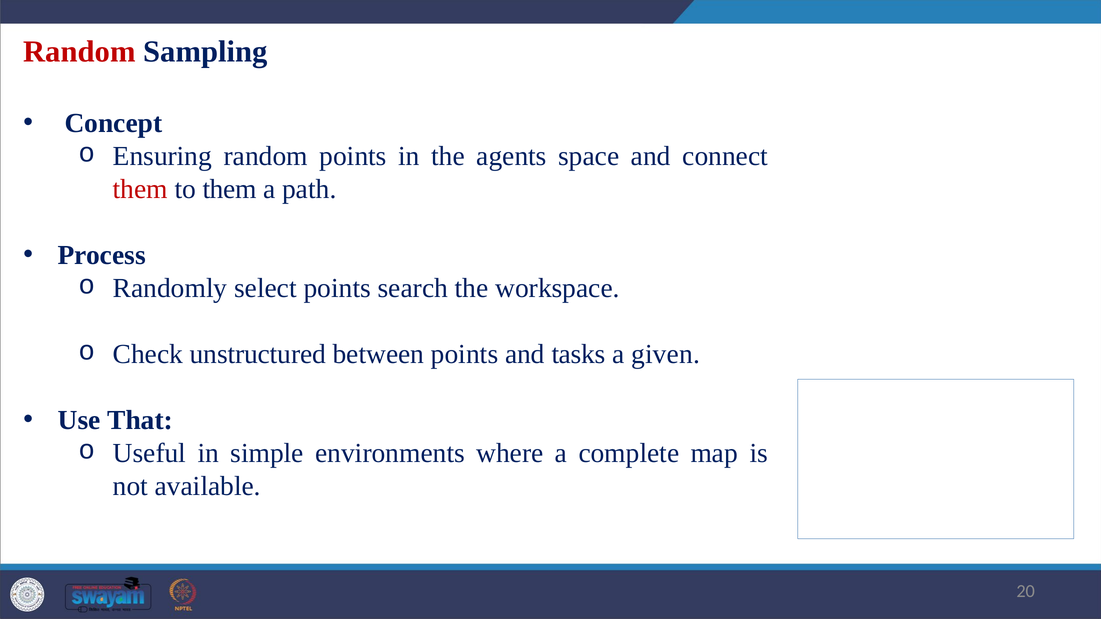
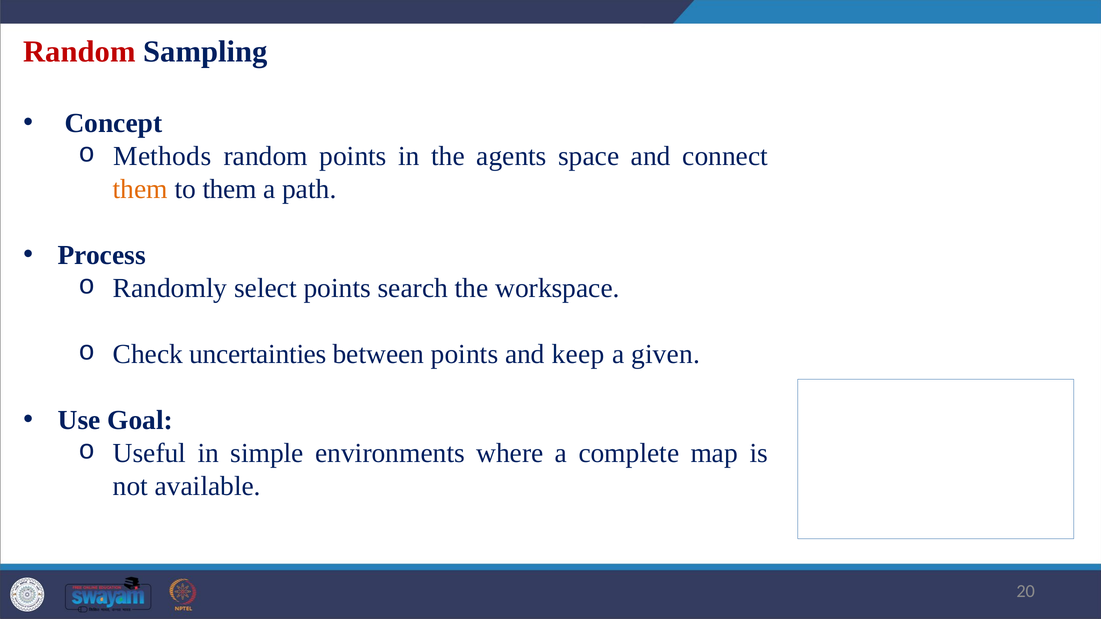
Ensuring: Ensuring -> Methods
them at (140, 189) colour: red -> orange
unstructured: unstructured -> uncertainties
tasks: tasks -> keep
That: That -> Goal
